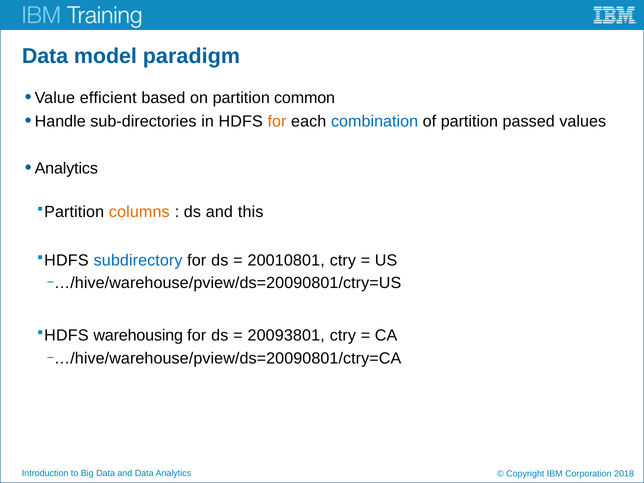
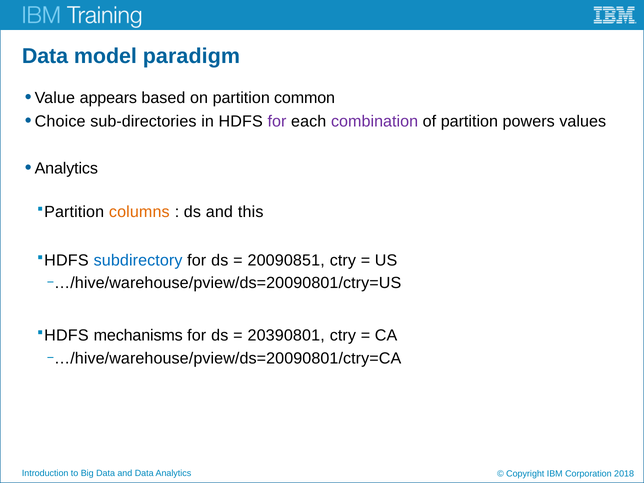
efficient: efficient -> appears
Handle: Handle -> Choice
for at (277, 121) colour: orange -> purple
combination colour: blue -> purple
passed: passed -> powers
20010801: 20010801 -> 20090851
warehousing: warehousing -> mechanisms
20093801: 20093801 -> 20390801
